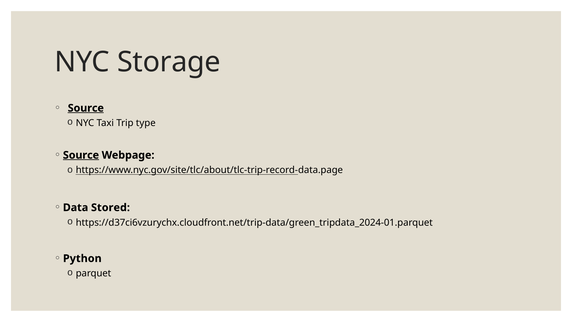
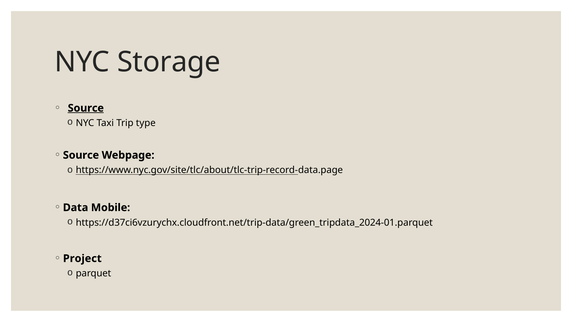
Source at (81, 155) underline: present -> none
Stored: Stored -> Mobile
Python: Python -> Project
